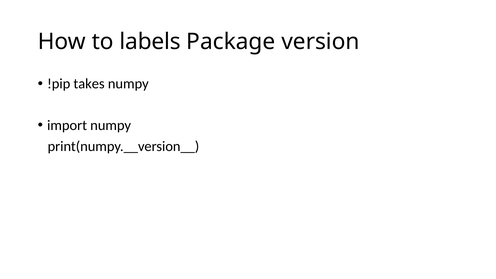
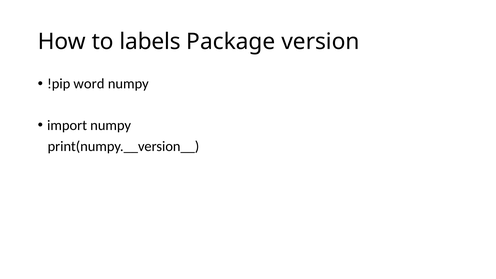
takes: takes -> word
